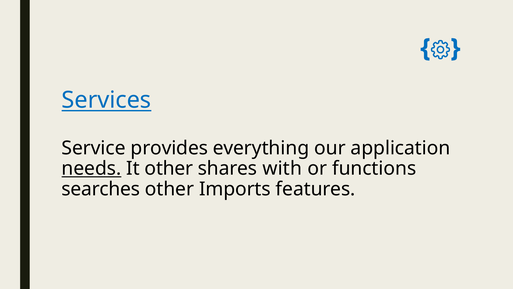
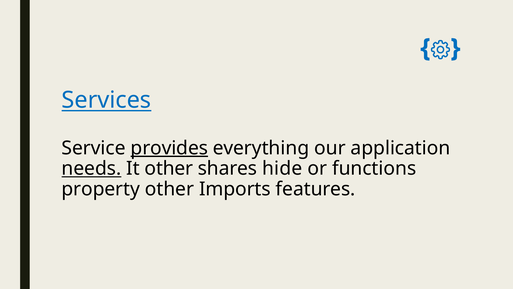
provides underline: none -> present
with: with -> hide
searches: searches -> property
